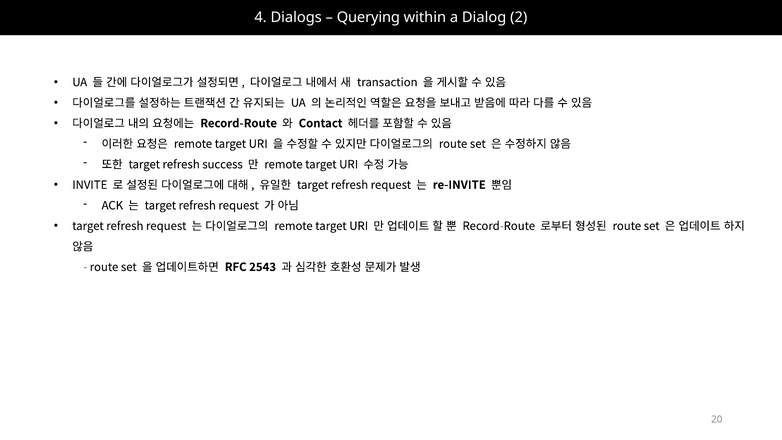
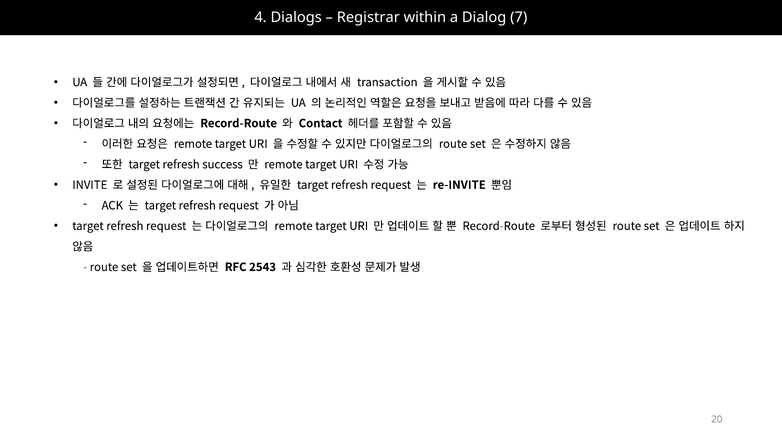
Querying: Querying -> Registrar
2: 2 -> 7
